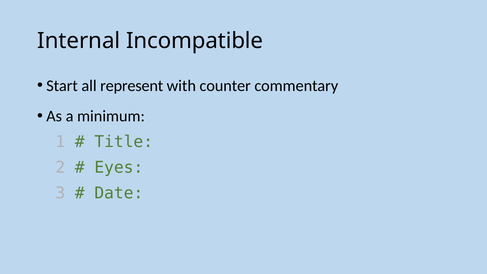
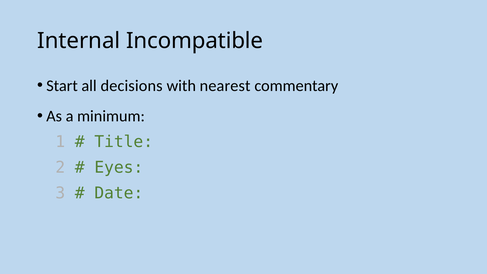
represent: represent -> decisions
counter: counter -> nearest
